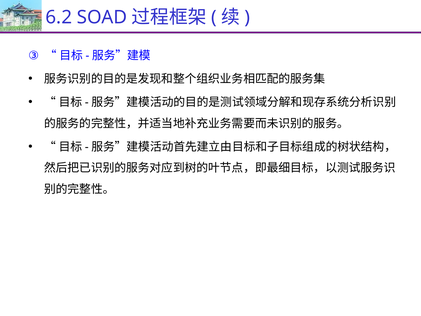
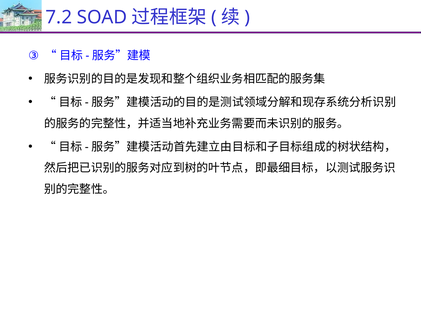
6.2: 6.2 -> 7.2
